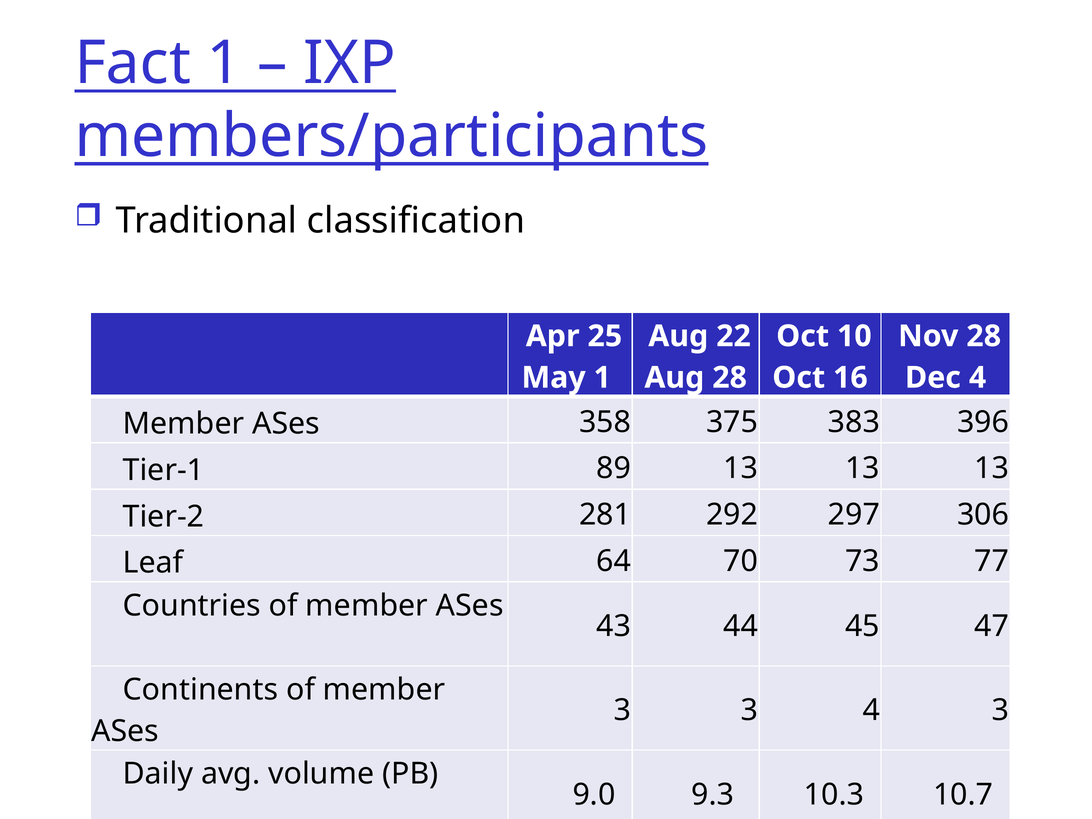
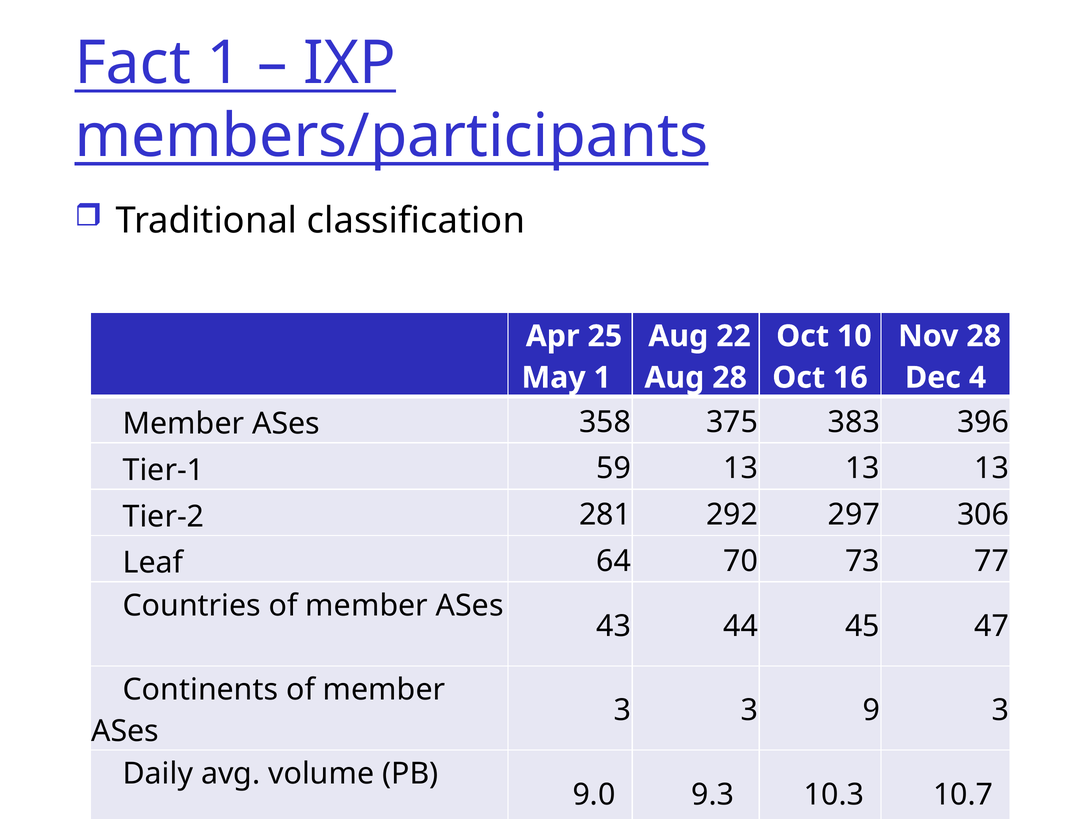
89: 89 -> 59
3 4: 4 -> 9
